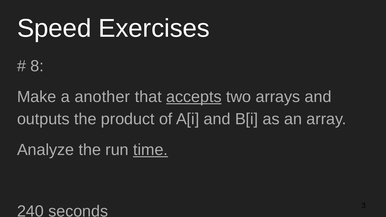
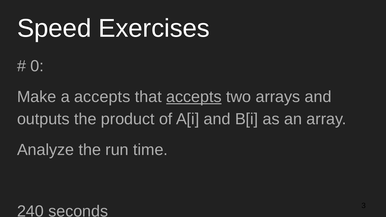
8: 8 -> 0
a another: another -> accepts
time underline: present -> none
